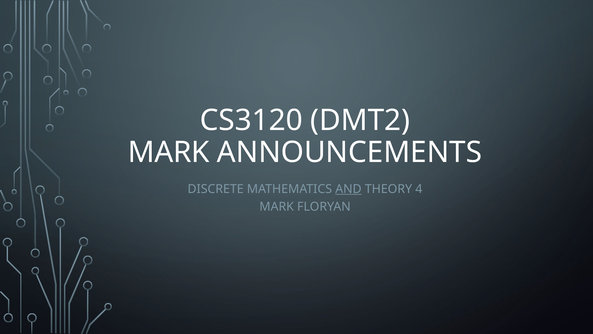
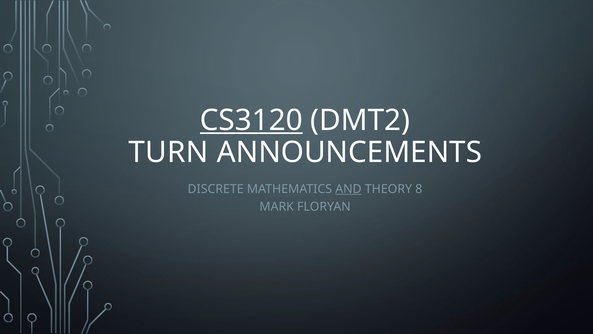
CS3120 underline: none -> present
MARK at (169, 152): MARK -> TURN
4: 4 -> 8
